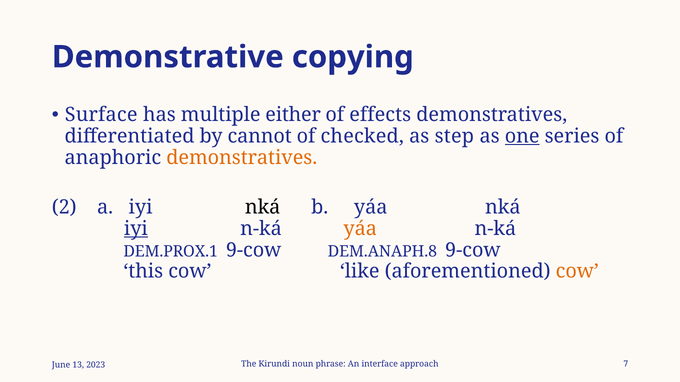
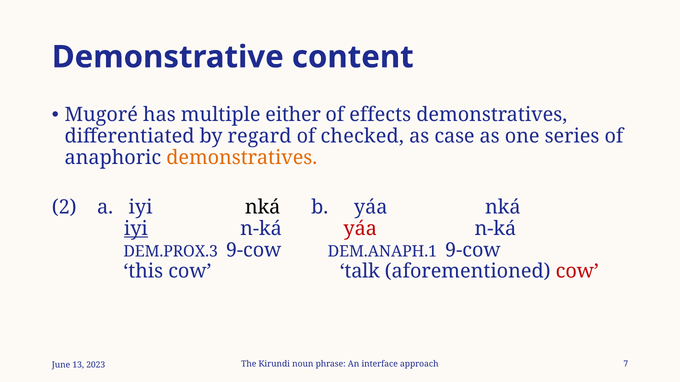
copying: copying -> content
Surface: Surface -> Mugoré
cannot: cannot -> regard
step: step -> case
one underline: present -> none
yáa at (360, 229) colour: orange -> red
DEM.PROX.1: DEM.PROX.1 -> DEM.PROX.3
DEM.ANAPH.8: DEM.ANAPH.8 -> DEM.ANAPH.1
like: like -> talk
cow at (577, 272) colour: orange -> red
